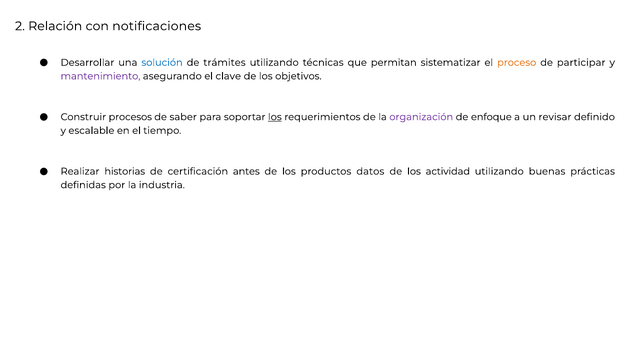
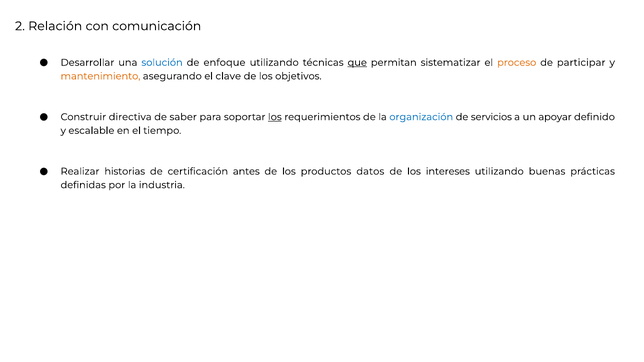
notificaciones: notificaciones -> comunicación
trámites: trámites -> enfoque
que underline: none -> present
mantenimiento colour: purple -> orange
procesos: procesos -> directiva
organización colour: purple -> blue
enfoque: enfoque -> servicios
revisar: revisar -> apoyar
actividad: actividad -> intereses
